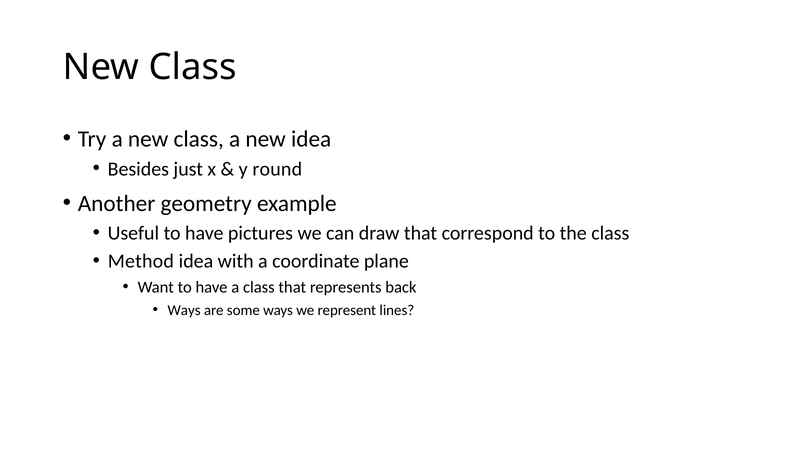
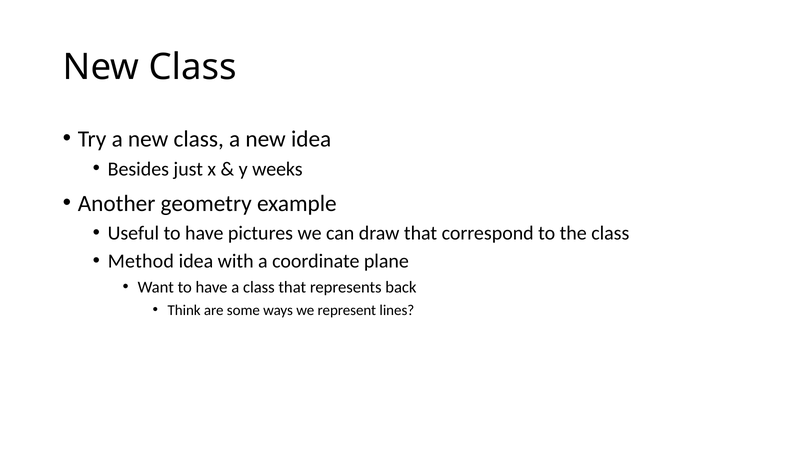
round: round -> weeks
Ways at (184, 310): Ways -> Think
